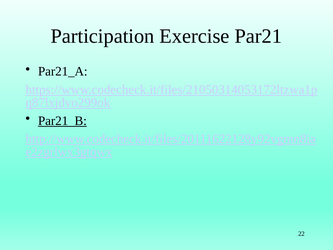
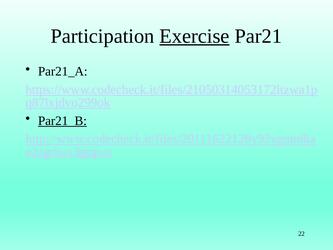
Exercise underline: none -> present
